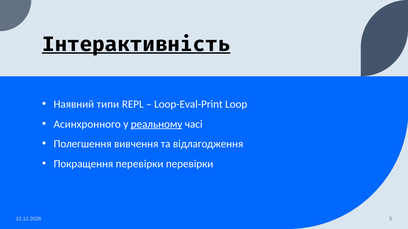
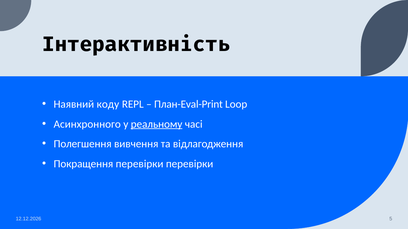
Інтерактивність underline: present -> none
типи: типи -> коду
Loop-Eval-Print: Loop-Eval-Print -> План-Eval-Print
